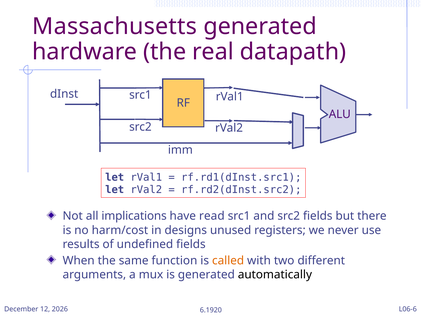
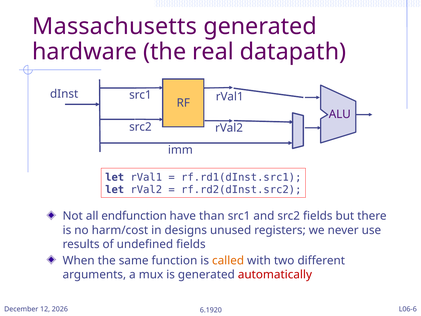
implications: implications -> endfunction
read: read -> than
automatically colour: black -> red
